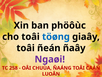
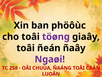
töøng colour: blue -> purple
